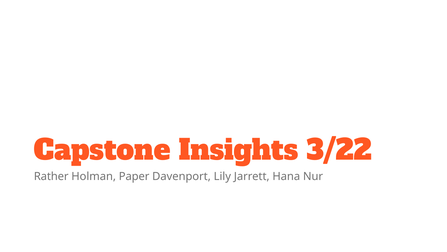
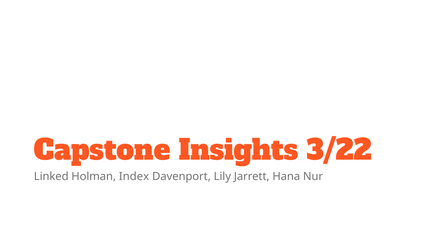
Rather: Rather -> Linked
Paper: Paper -> Index
